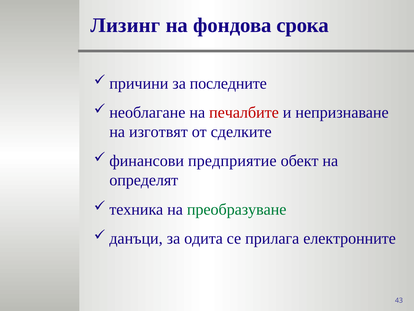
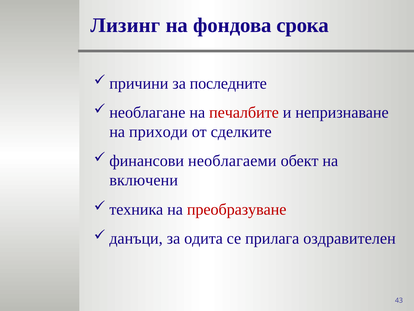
изготвят: изготвят -> приходи
предприятие: предприятие -> необлагаеми
определят: определят -> включени
преобразуване colour: green -> red
електронните: електронните -> оздравителен
